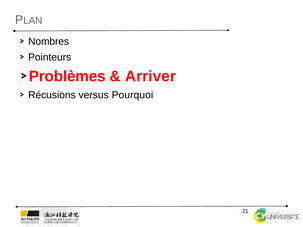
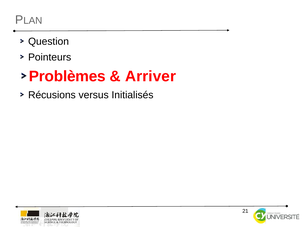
Nombres: Nombres -> Question
Pourquoi: Pourquoi -> Initialisés
